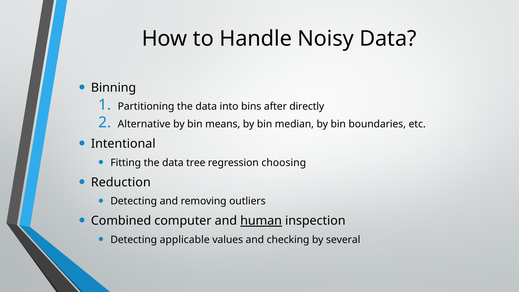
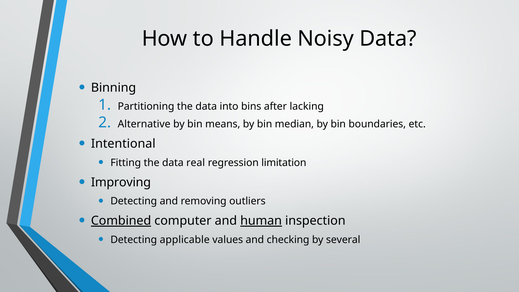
directly: directly -> lacking
tree: tree -> real
choosing: choosing -> limitation
Reduction: Reduction -> Improving
Combined underline: none -> present
